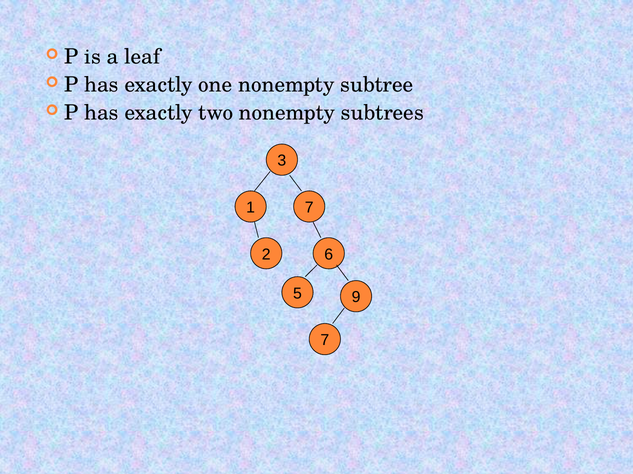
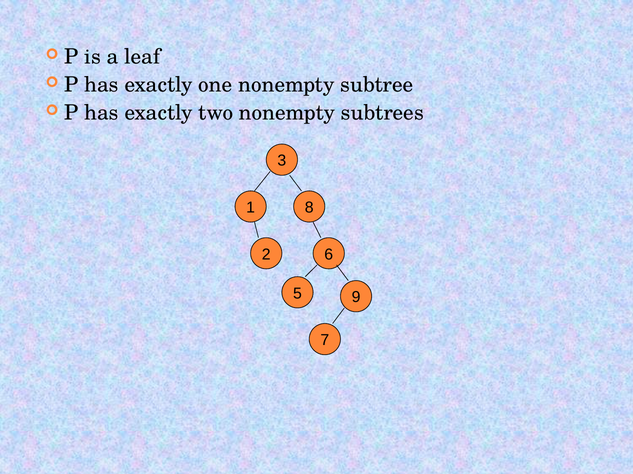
1 7: 7 -> 8
